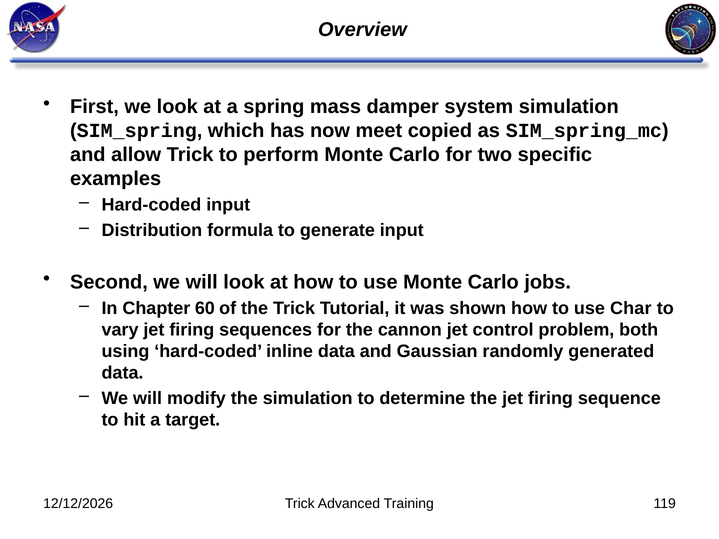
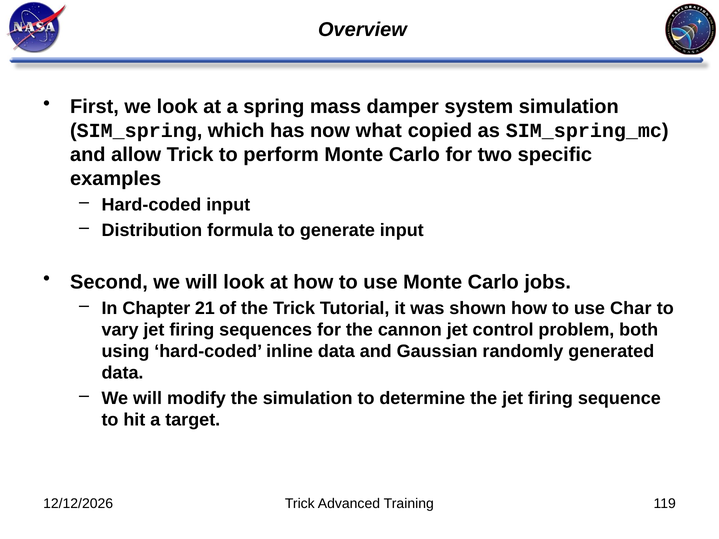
meet: meet -> what
60: 60 -> 21
